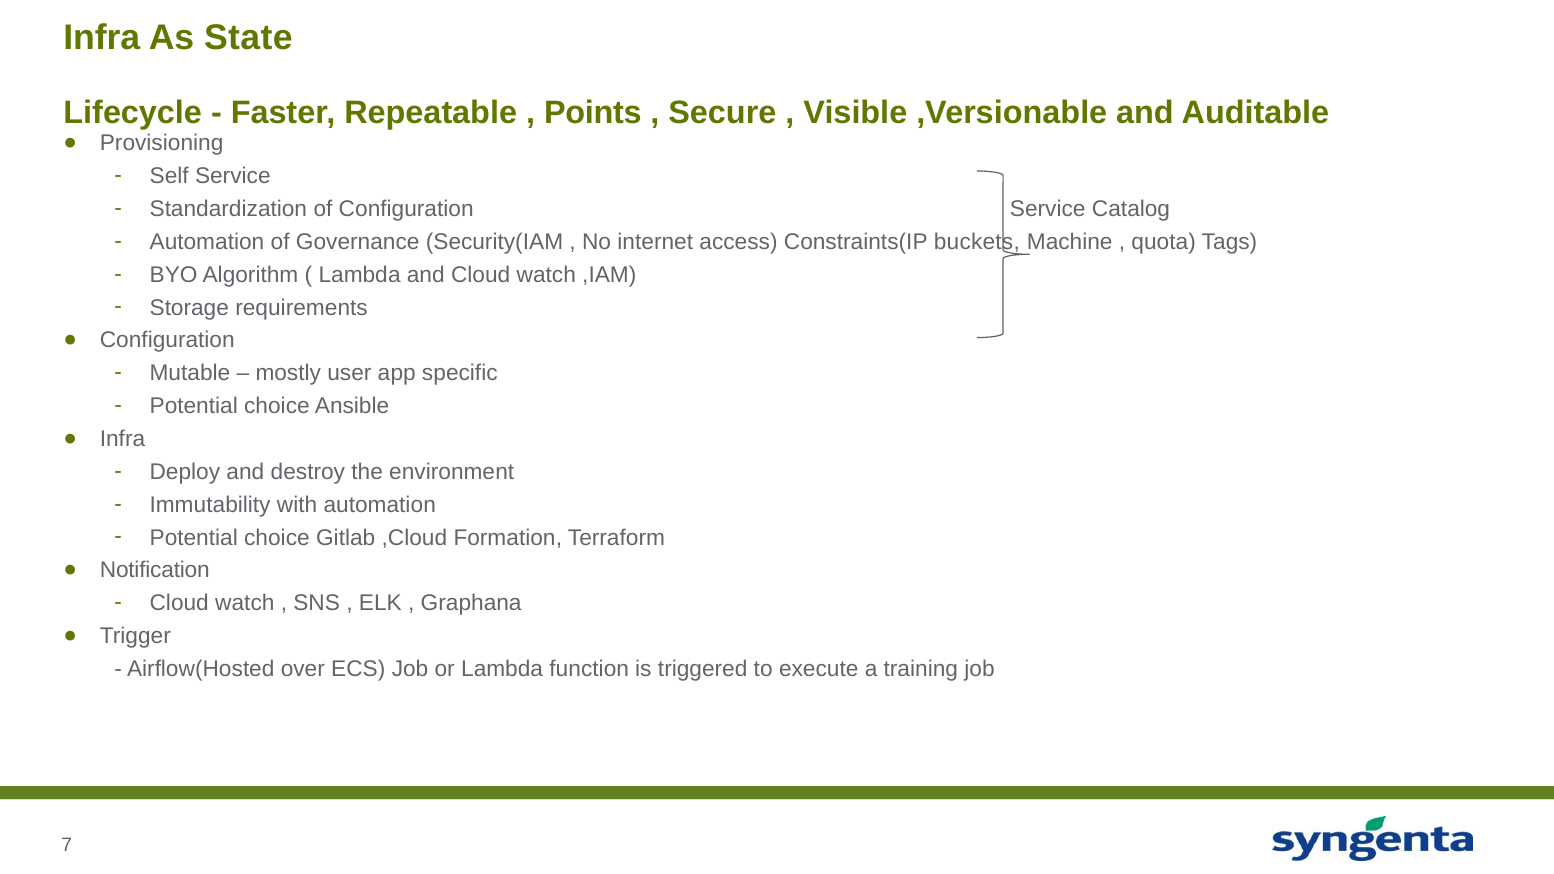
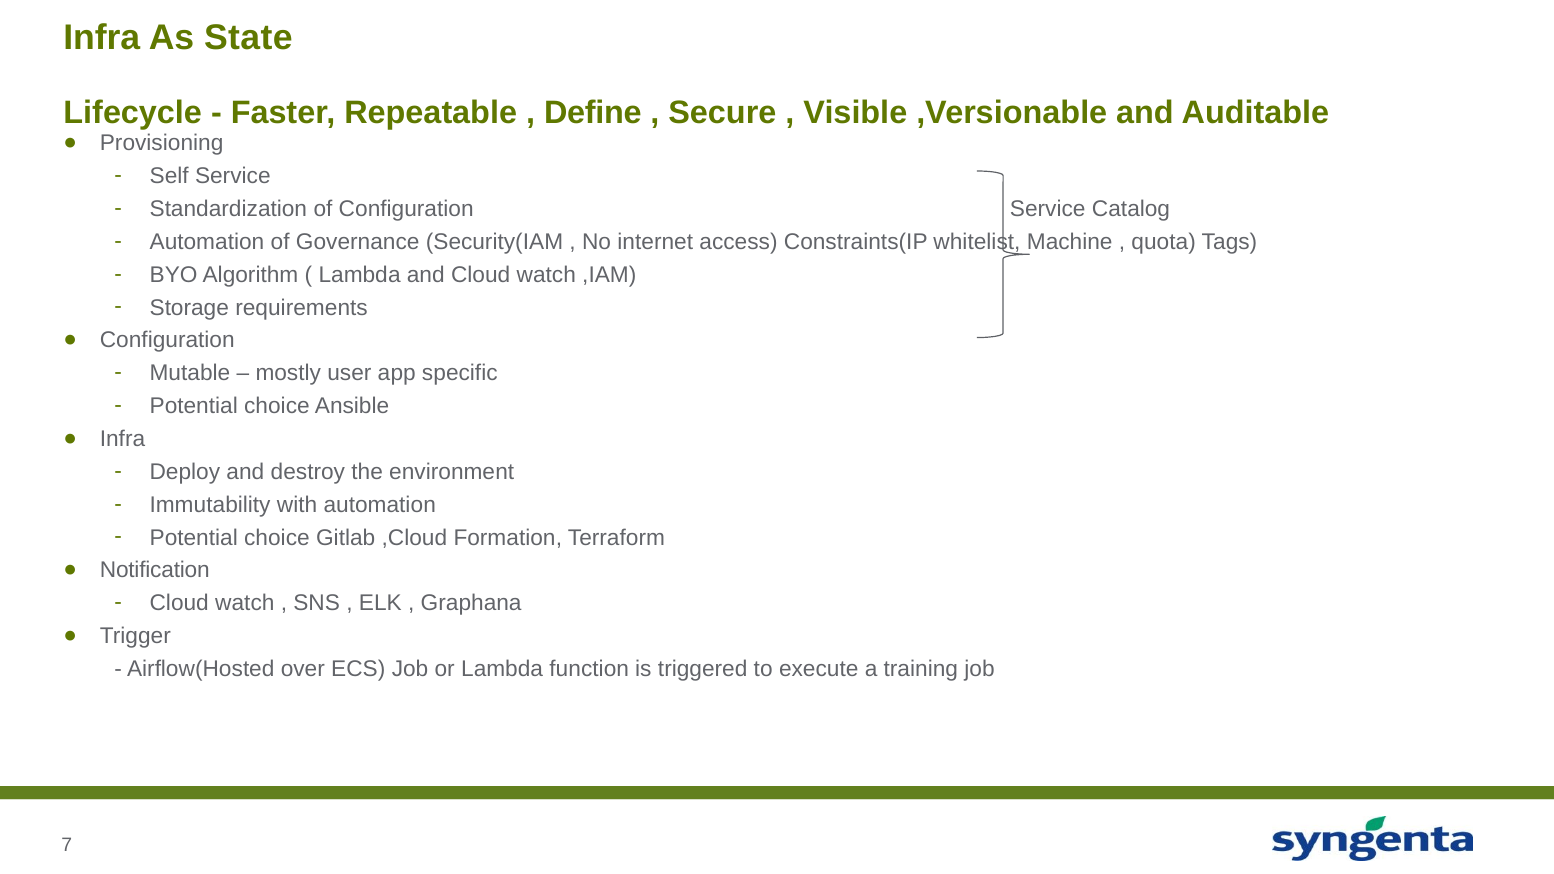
Points: Points -> Define
buckets: buckets -> whitelist
